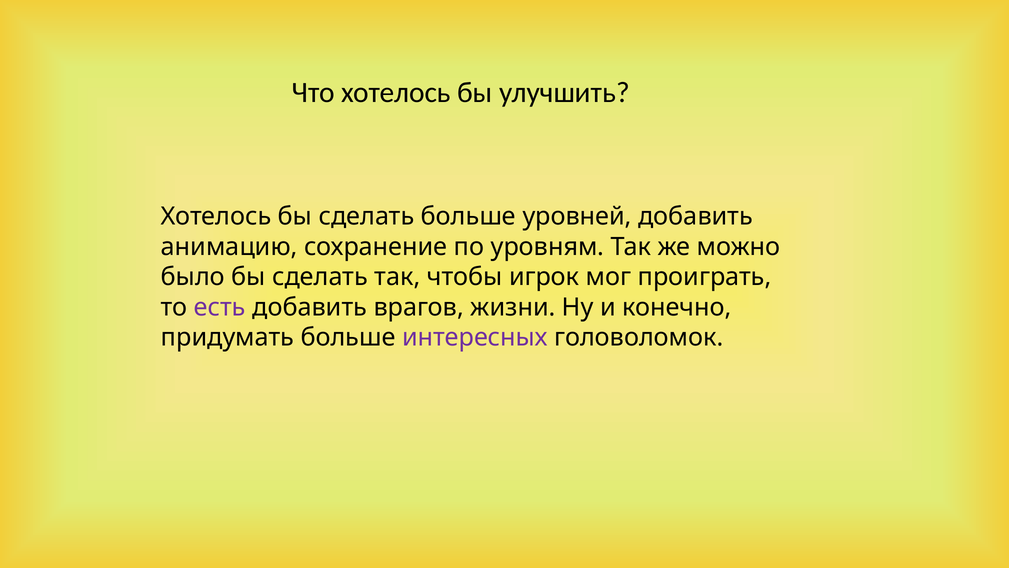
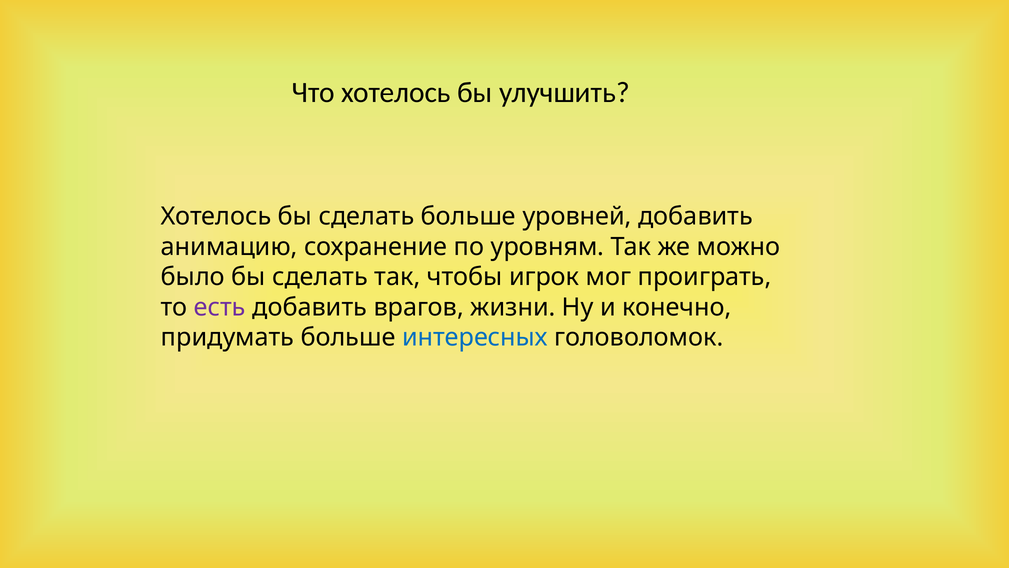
интересных colour: purple -> blue
